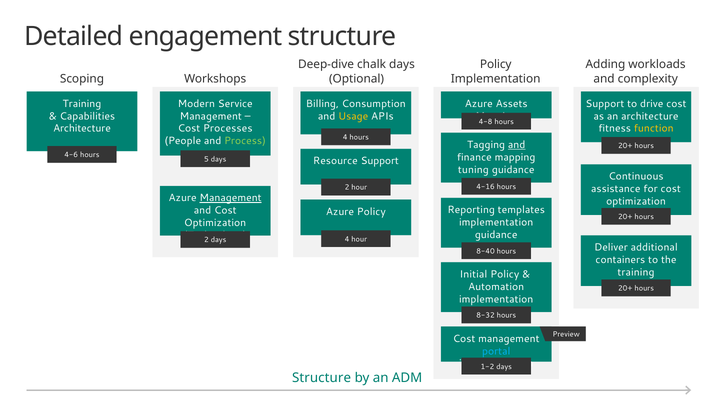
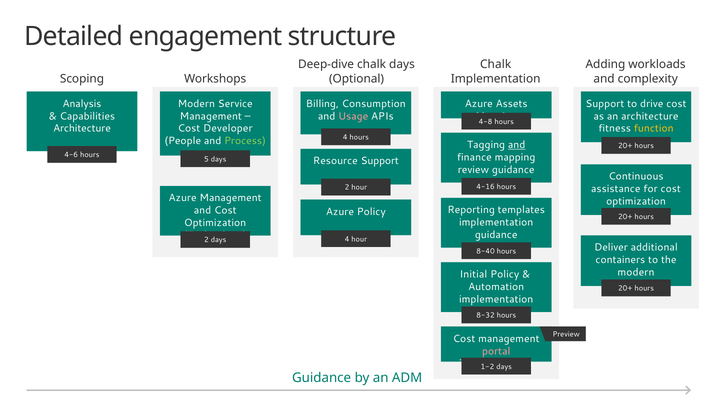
Policy at (496, 65): Policy -> Chalk
Training at (82, 104): Training -> Analysis
Usage colour: yellow -> pink
Processes: Processes -> Developer
tuning: tuning -> review
Management at (231, 198) underline: present -> none
training at (636, 272): training -> modern
portal colour: light blue -> pink
Structure at (322, 378): Structure -> Guidance
